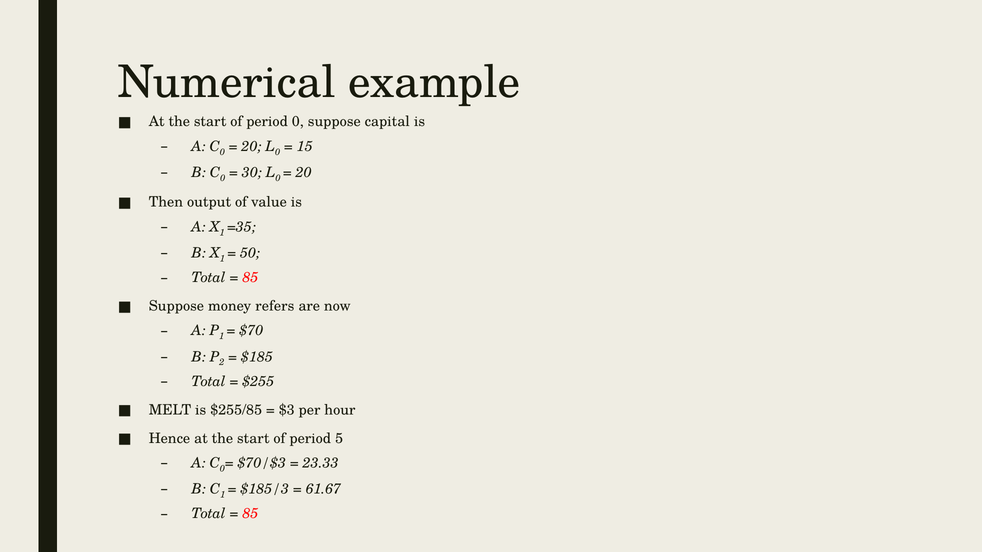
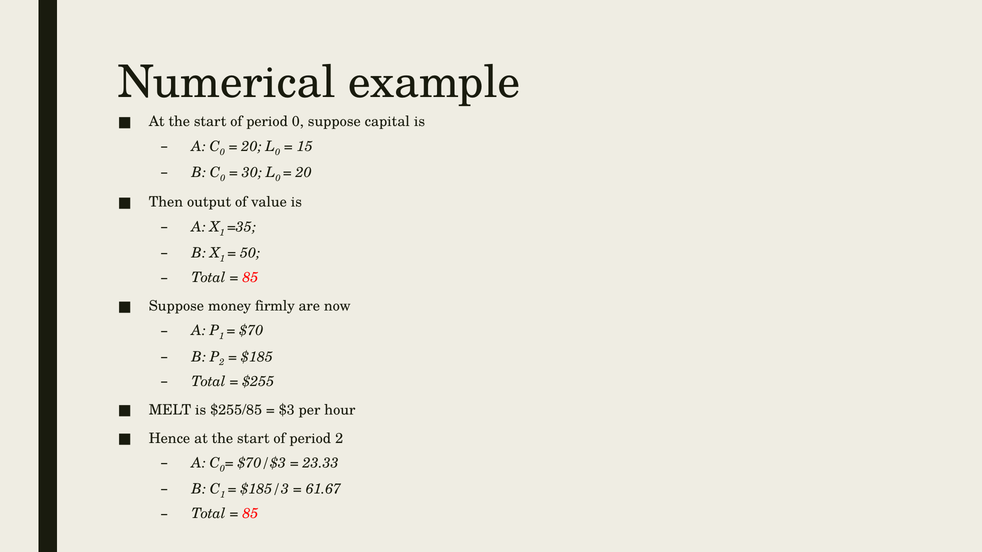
refers: refers -> firmly
period 5: 5 -> 2
